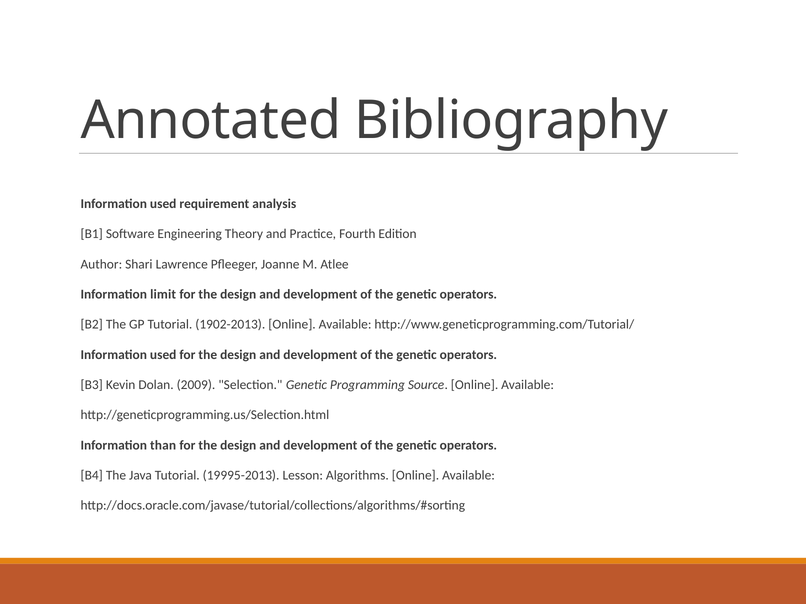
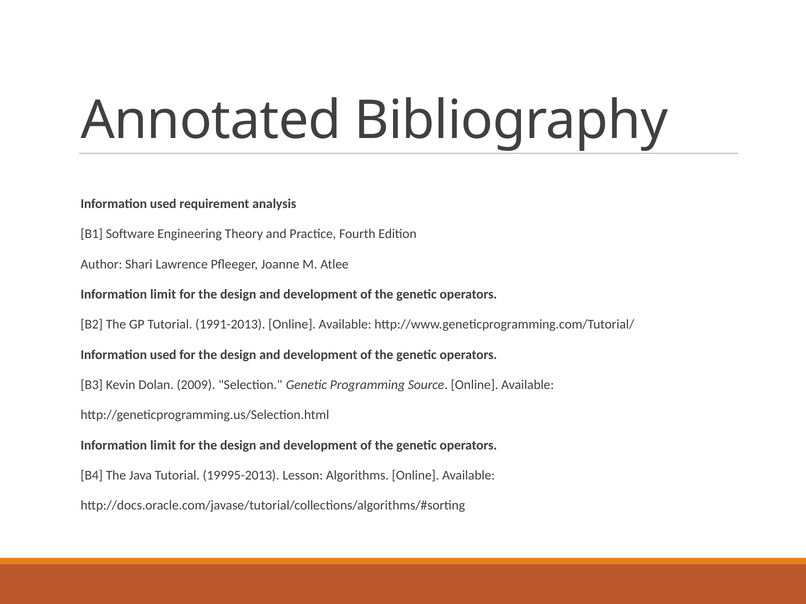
1902-2013: 1902-2013 -> 1991-2013
than at (163, 446): than -> limit
